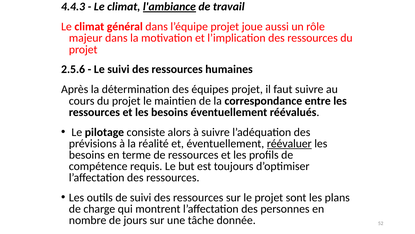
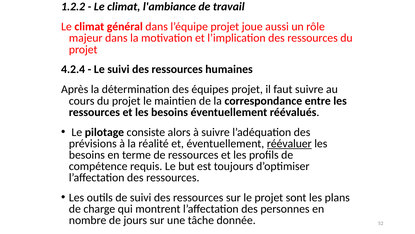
4.4.3: 4.4.3 -> 1.2.2
l'ambiance underline: present -> none
2.5.6: 2.5.6 -> 4.2.4
